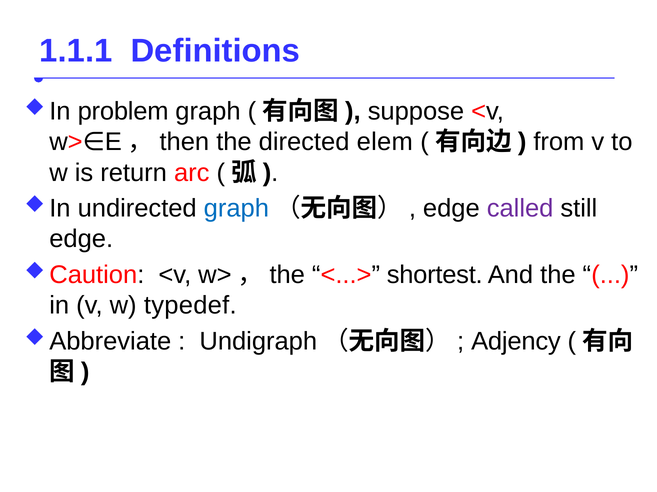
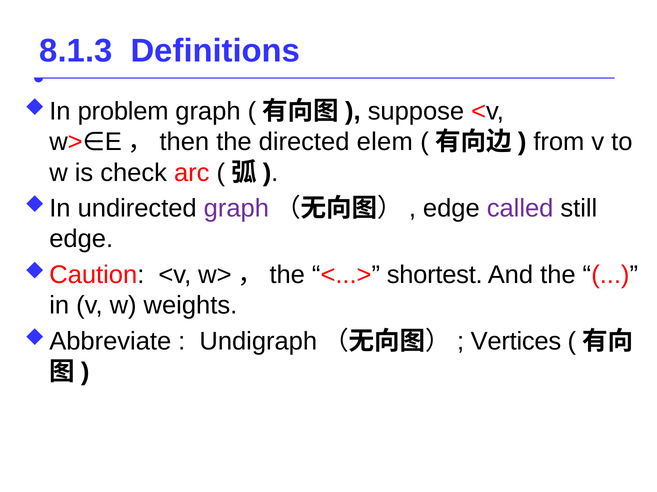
1.1.1: 1.1.1 -> 8.1.3
return: return -> check
graph at (236, 209) colour: blue -> purple
typedef: typedef -> weights
Adjency: Adjency -> Vertices
